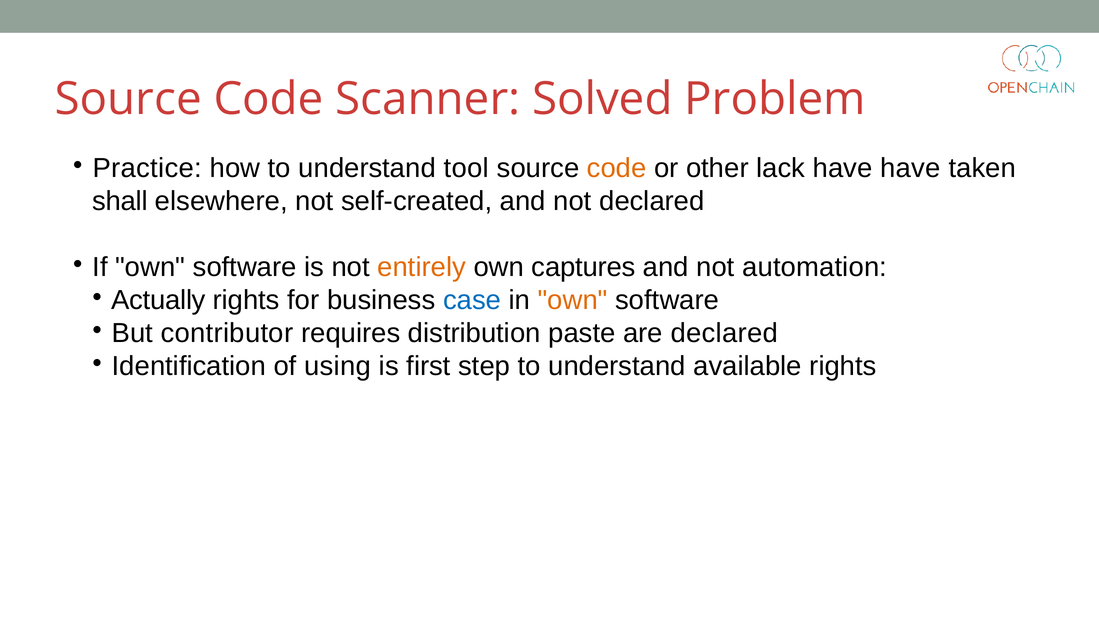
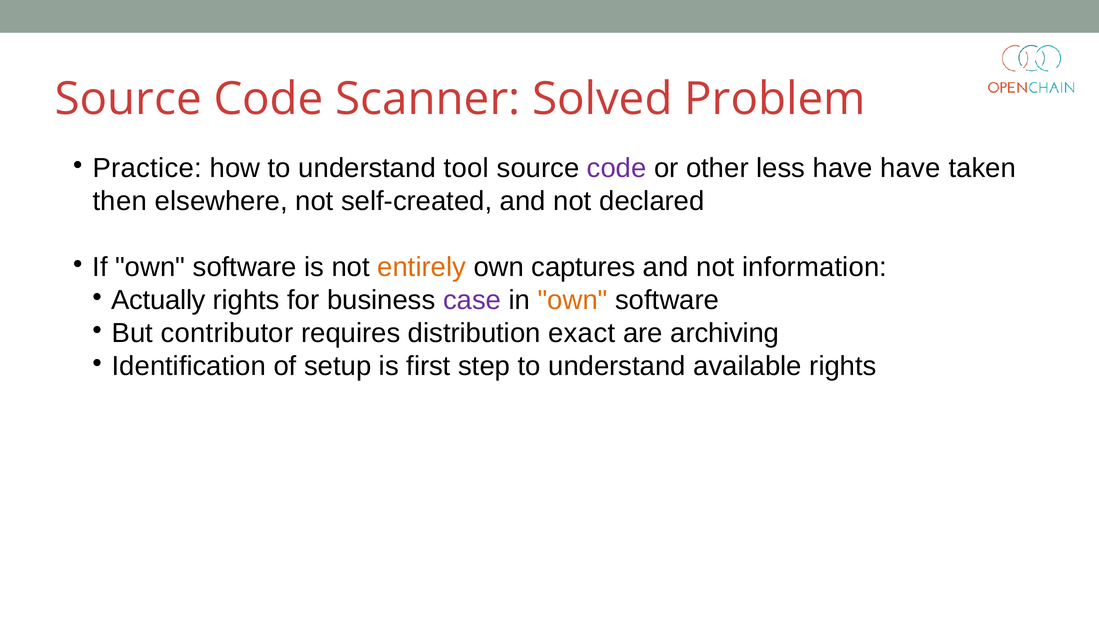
code at (617, 168) colour: orange -> purple
lack: lack -> less
shall: shall -> then
automation: automation -> information
case colour: blue -> purple
paste: paste -> exact
are declared: declared -> archiving
using: using -> setup
